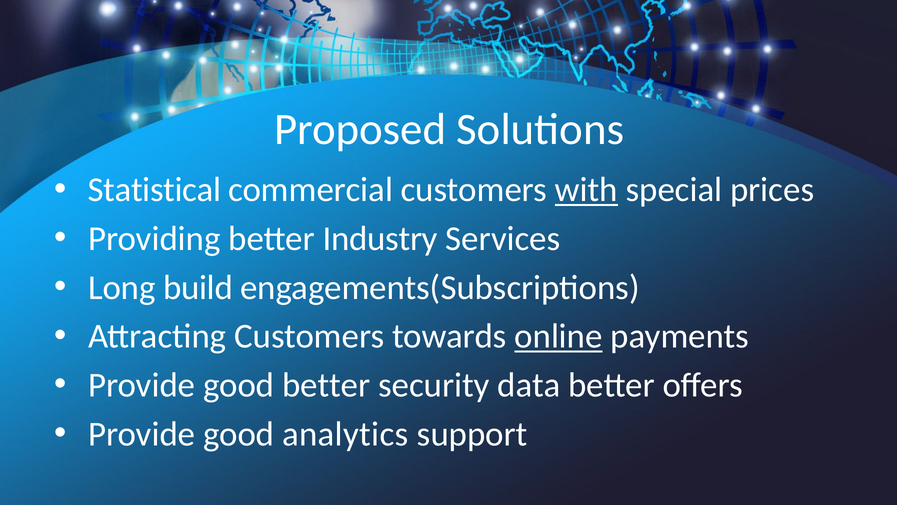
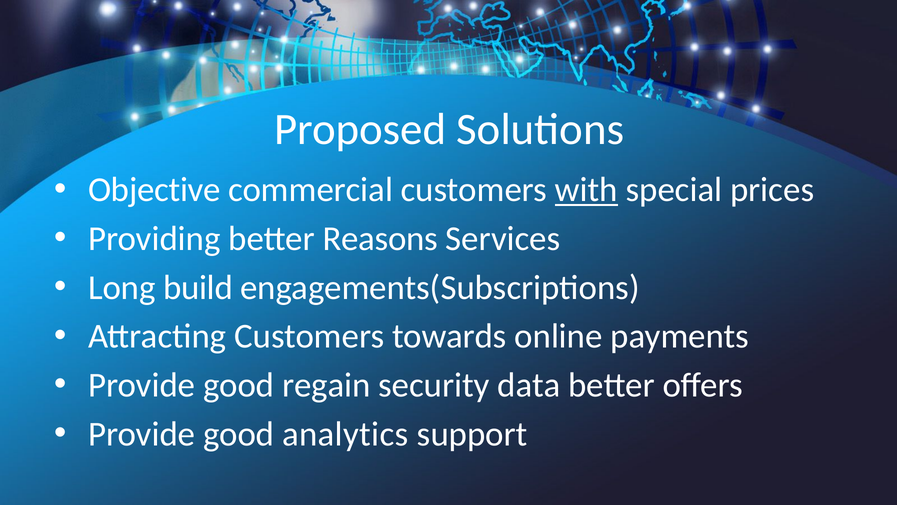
Statistical: Statistical -> Objective
Industry: Industry -> Reasons
online underline: present -> none
good better: better -> regain
